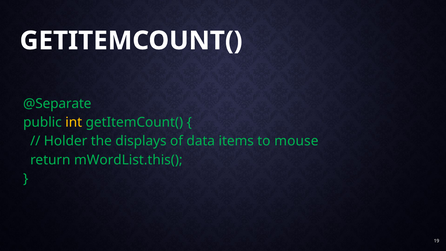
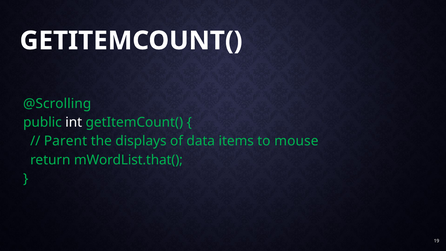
@Separate: @Separate -> @Scrolling
int colour: yellow -> white
Holder: Holder -> Parent
mWordList.this(: mWordList.this( -> mWordList.that(
